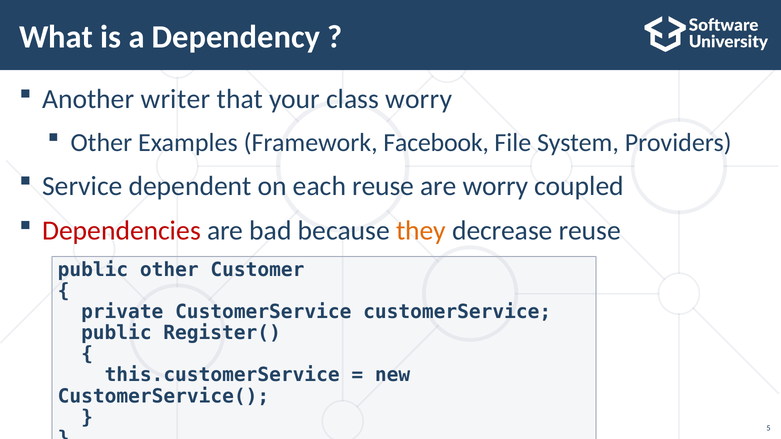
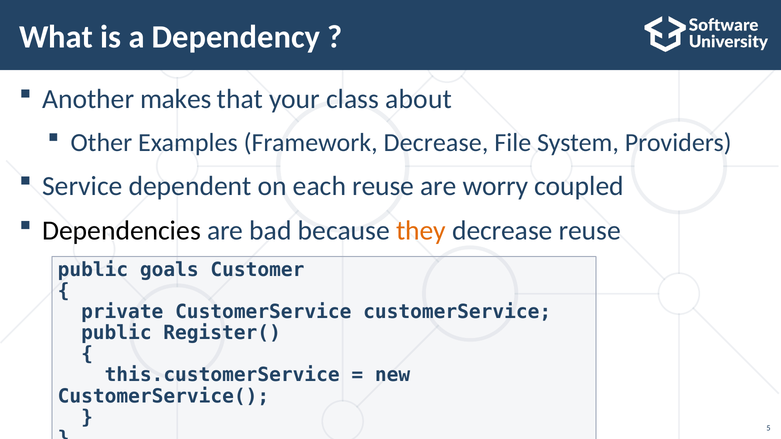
writer: writer -> makes
class worry: worry -> about
Framework Facebook: Facebook -> Decrease
Dependencies colour: red -> black
public other: other -> goals
